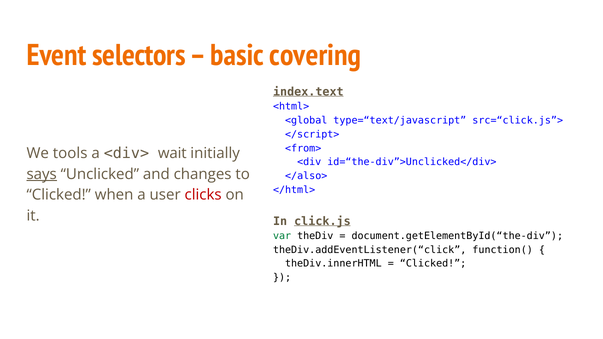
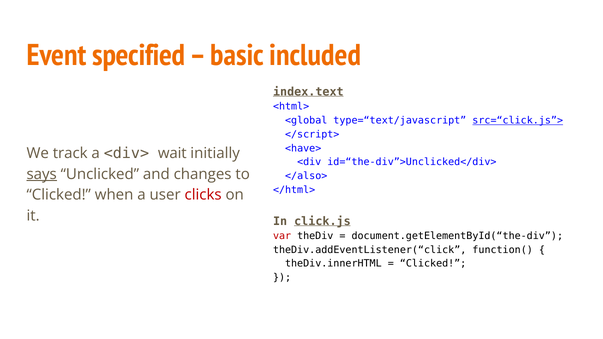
selectors: selectors -> specified
covering: covering -> included
src=“click.js”> underline: none -> present
<from>: <from> -> <have>
tools: tools -> track
var colour: green -> red
